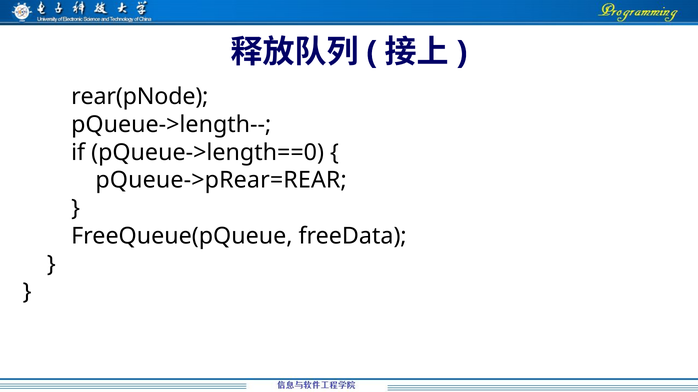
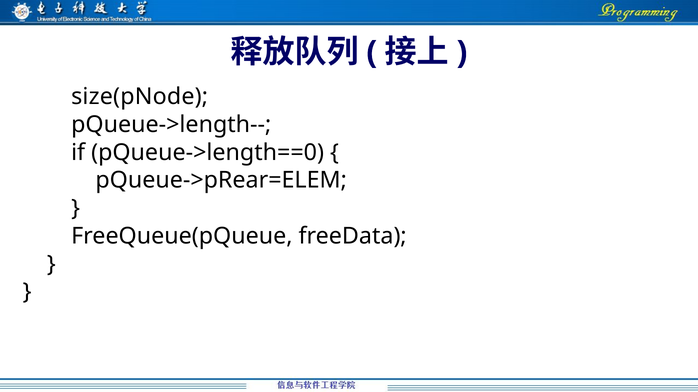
rear(pNode: rear(pNode -> size(pNode
pQueue->pRear=REAR: pQueue->pRear=REAR -> pQueue->pRear=ELEM
